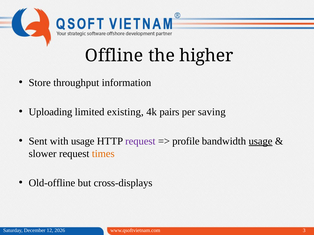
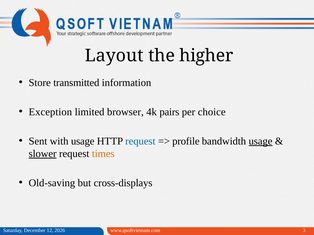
Offline: Offline -> Layout
throughput: throughput -> transmitted
Uploading: Uploading -> Exception
existing: existing -> browser
saving: saving -> choice
request at (140, 141) colour: purple -> blue
slower underline: none -> present
Old-offline: Old-offline -> Old-saving
